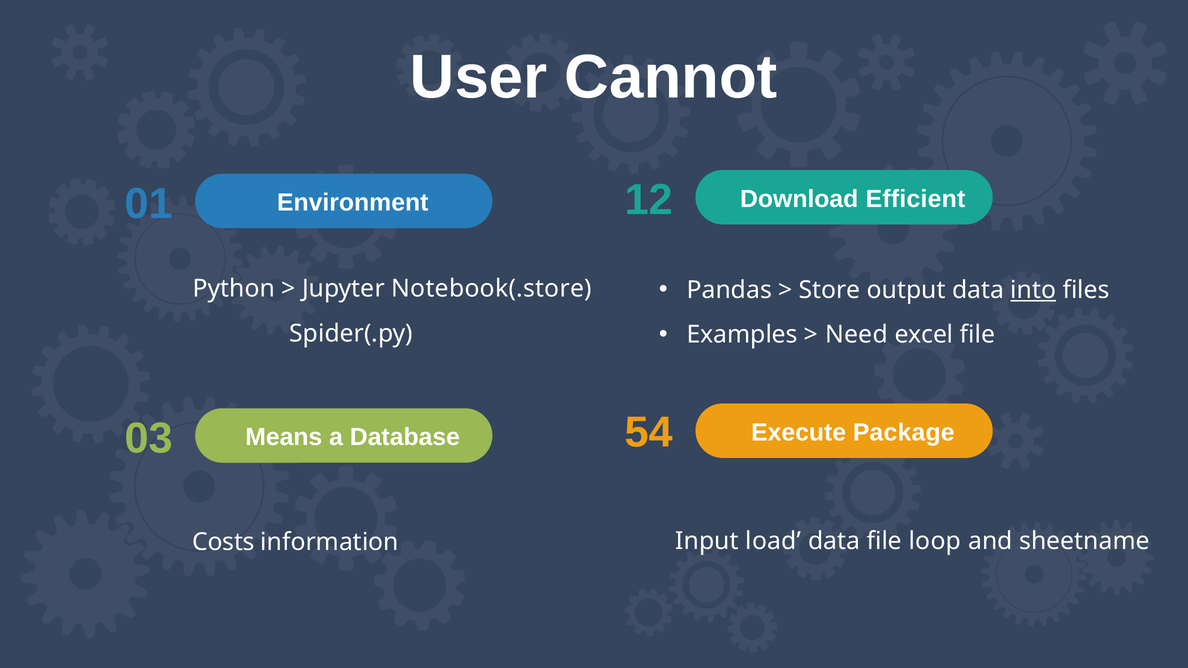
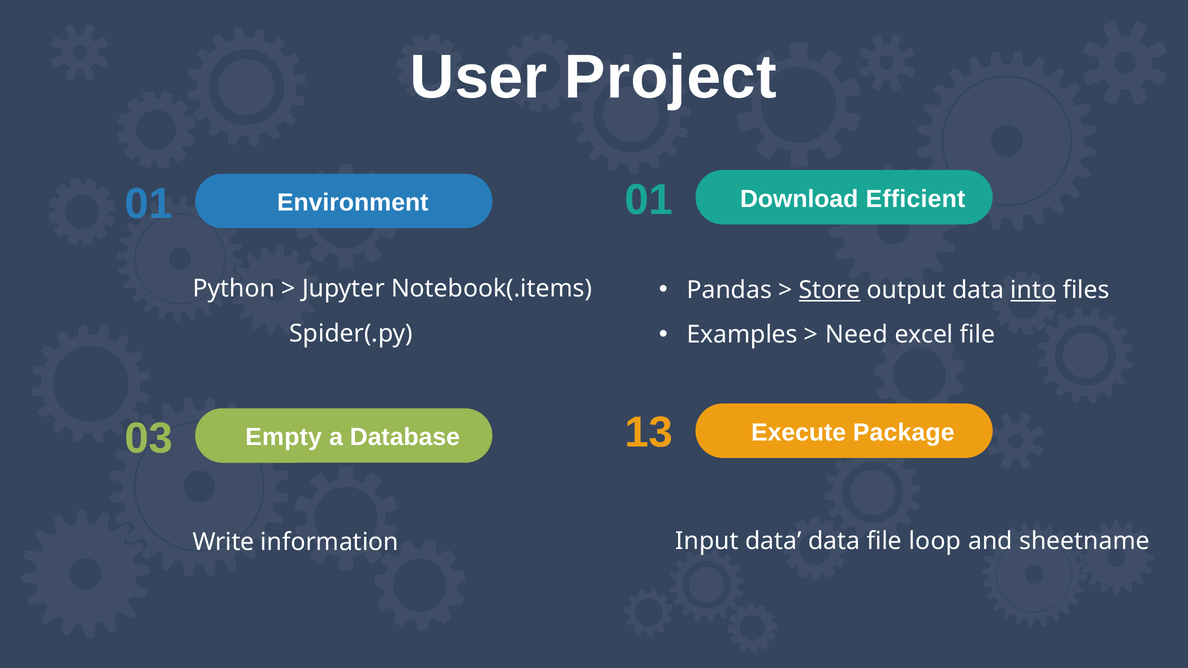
Cannot: Cannot -> Project
Environment 12: 12 -> 01
Store underline: none -> present
Notebook(.store: Notebook(.store -> Notebook(.items
Means: Means -> Empty
54: 54 -> 13
Input load: load -> data
Costs: Costs -> Write
